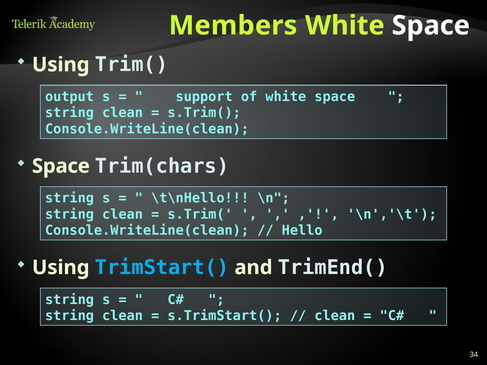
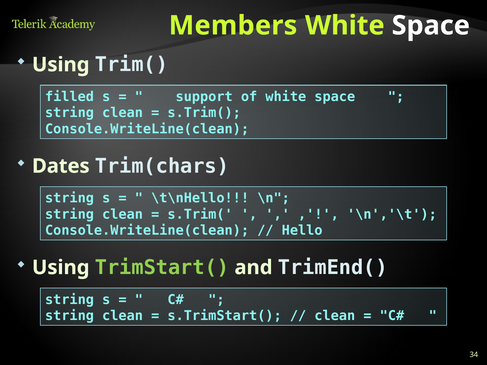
output: output -> filled
Space at (61, 166): Space -> Dates
TrimStart( colour: light blue -> light green
